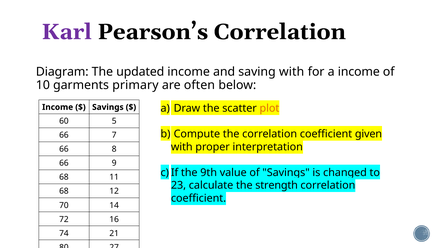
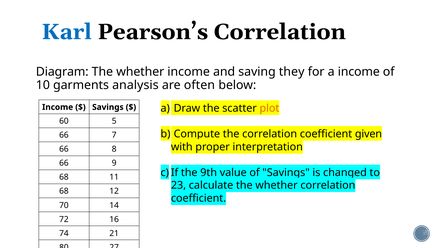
Karl colour: purple -> blue
updated at (140, 72): updated -> whether
saving with: with -> they
primary: primary -> analysis
strength at (277, 186): strength -> whether
